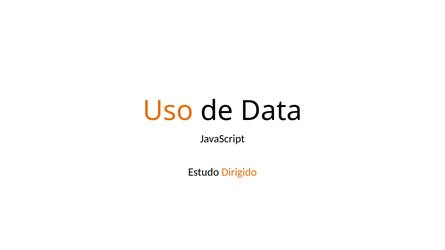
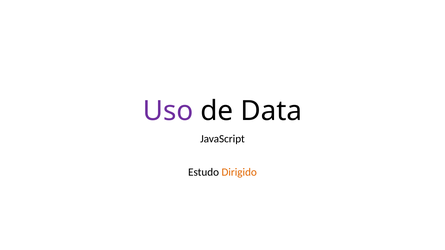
Uso colour: orange -> purple
